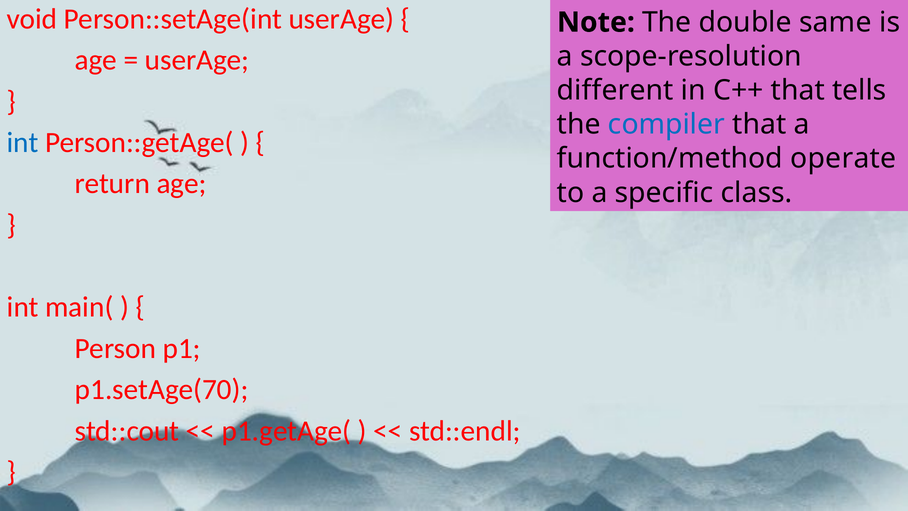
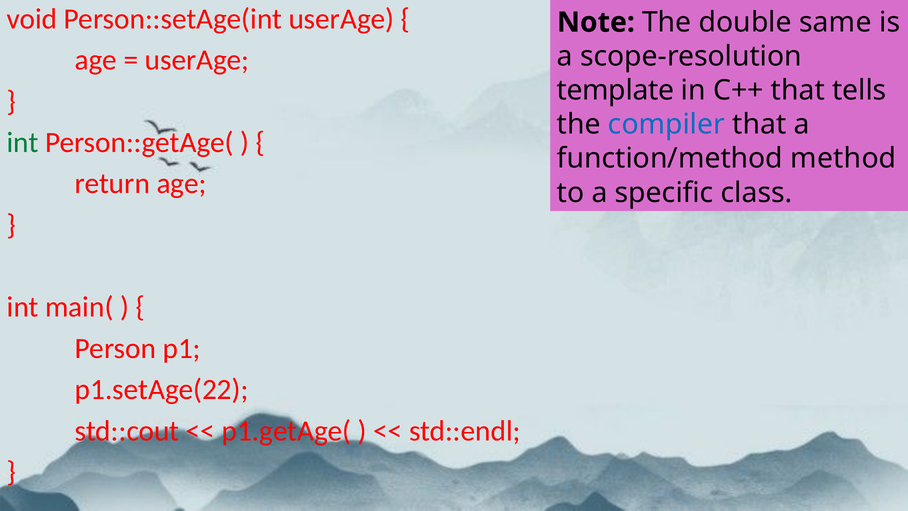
different: different -> template
int at (23, 143) colour: blue -> green
operate: operate -> method
p1.setAge(70: p1.setAge(70 -> p1.setAge(22
